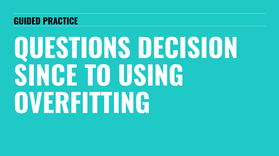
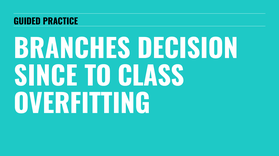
QUESTIONS: QUESTIONS -> BRANCHES
USING: USING -> CLASS
